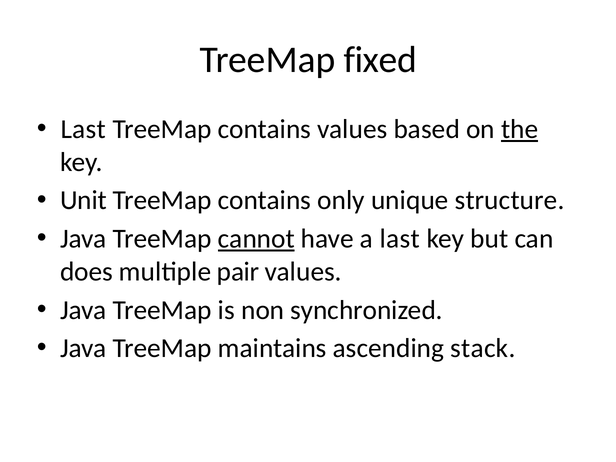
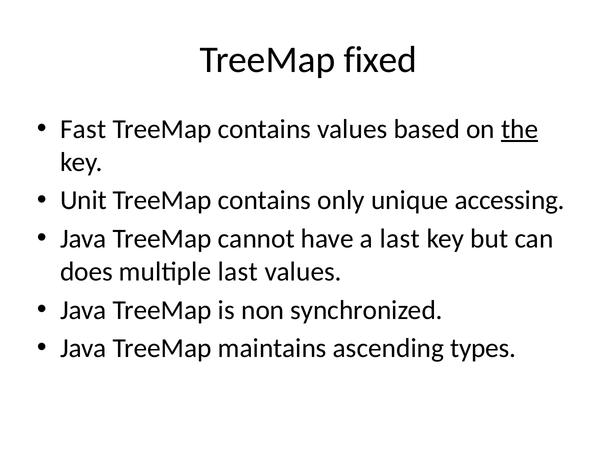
Last at (83, 129): Last -> Fast
structure: structure -> accessing
cannot underline: present -> none
multiple pair: pair -> last
stack: stack -> types
